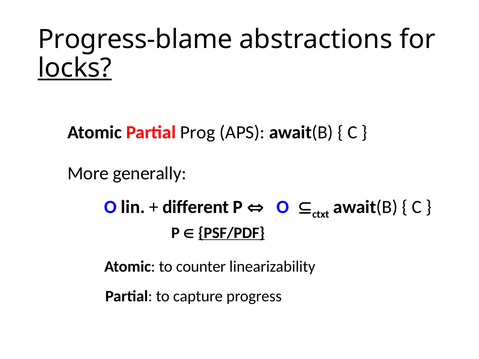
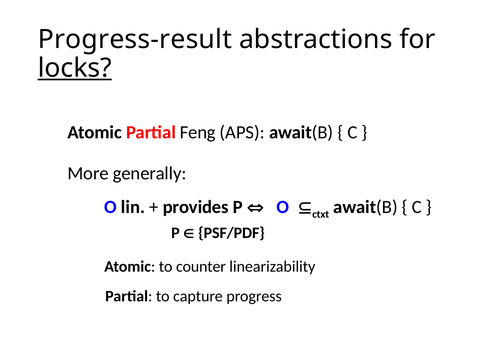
Progress-blame: Progress-blame -> Progress-result
Prog: Prog -> Feng
different: different -> provides
PSF/PDF underline: present -> none
